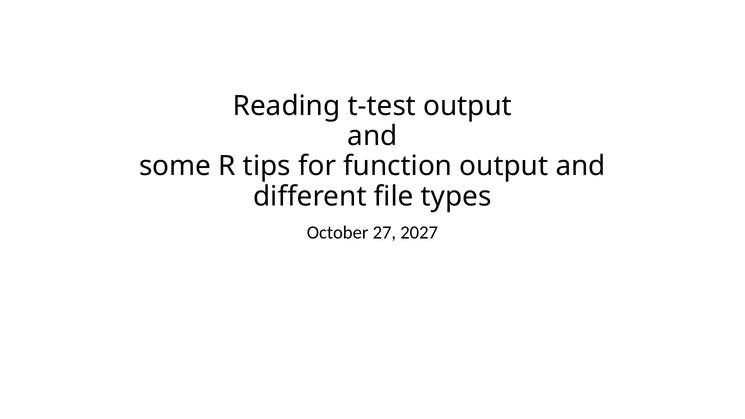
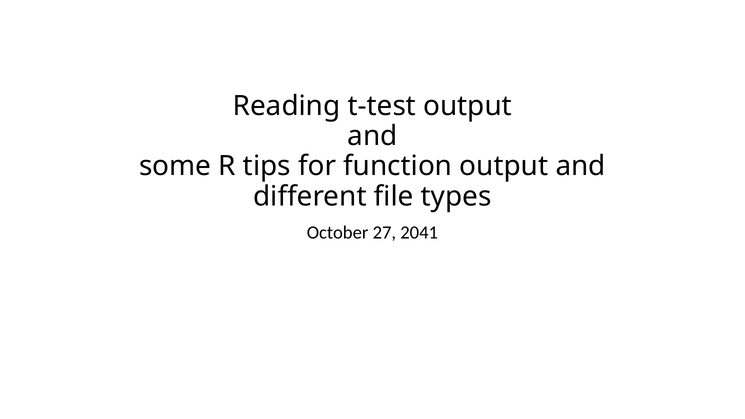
2027: 2027 -> 2041
